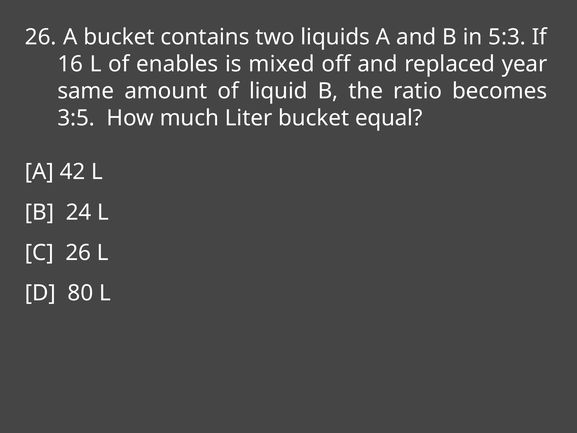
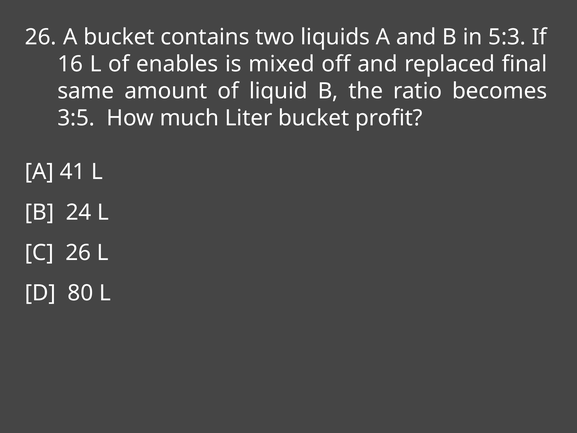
year: year -> final
equal: equal -> profit
42: 42 -> 41
